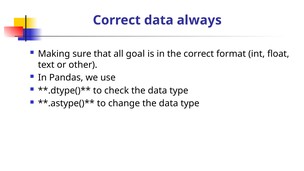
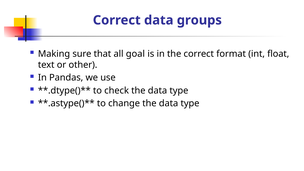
always: always -> groups
